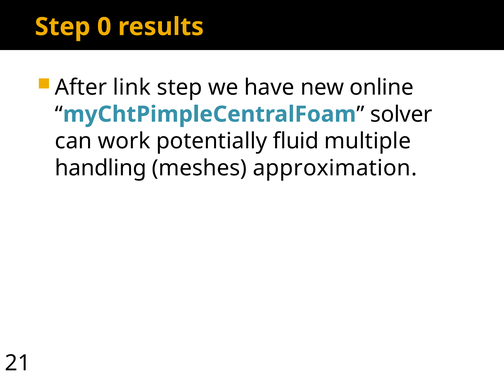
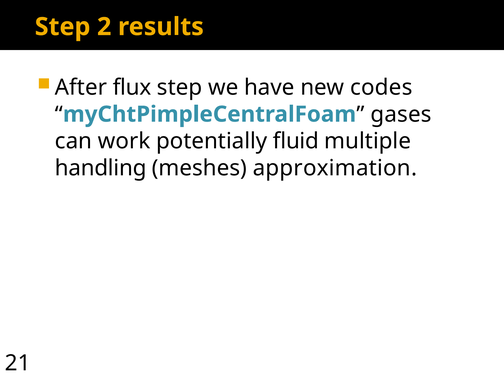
0: 0 -> 2
link: link -> flux
online: online -> codes
solver: solver -> gases
